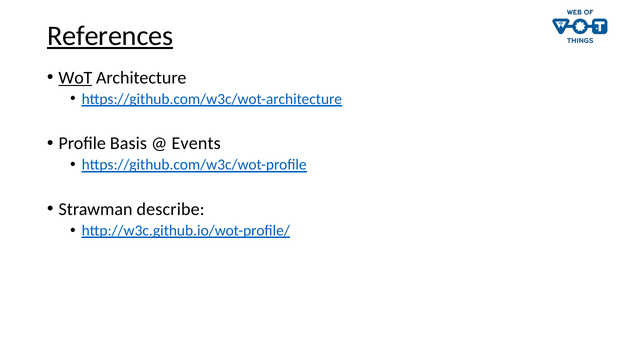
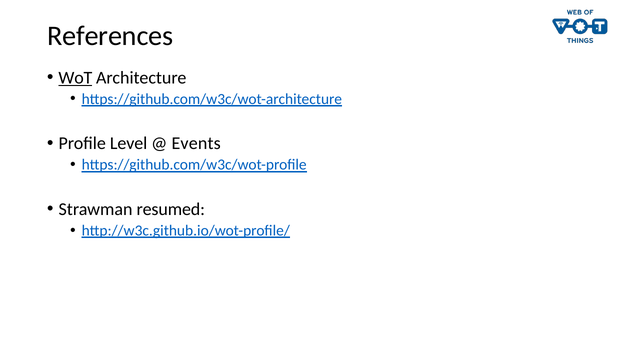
References underline: present -> none
Basis: Basis -> Level
describe: describe -> resumed
